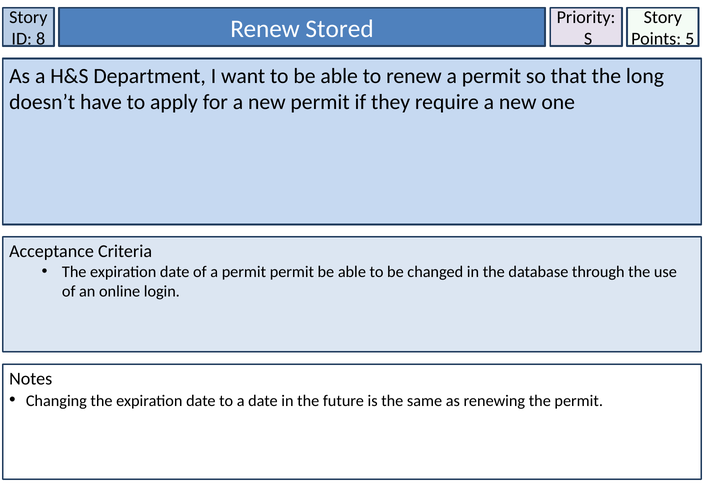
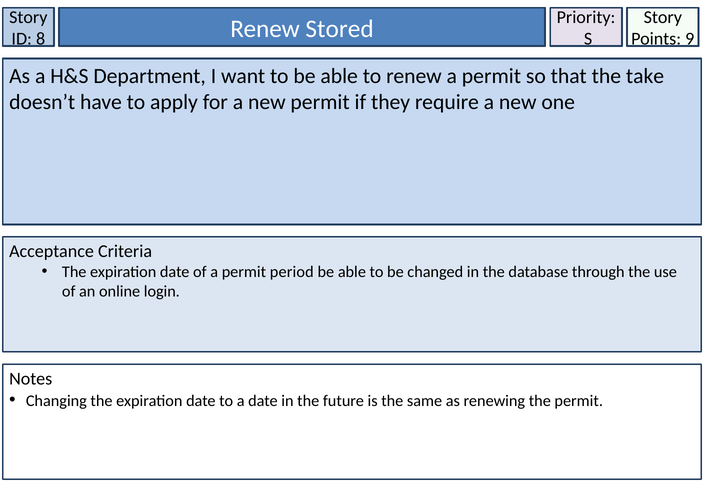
5: 5 -> 9
long: long -> take
permit permit: permit -> period
